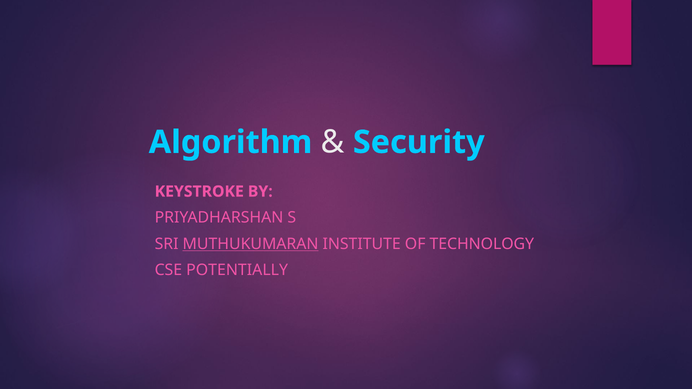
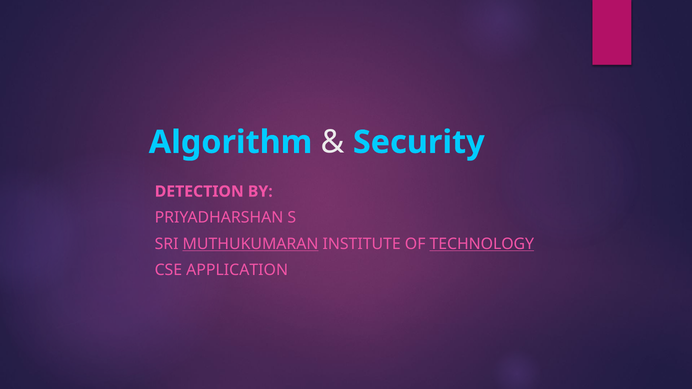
KEYSTROKE: KEYSTROKE -> DETECTION
TECHNOLOGY underline: none -> present
POTENTIALLY: POTENTIALLY -> APPLICATION
